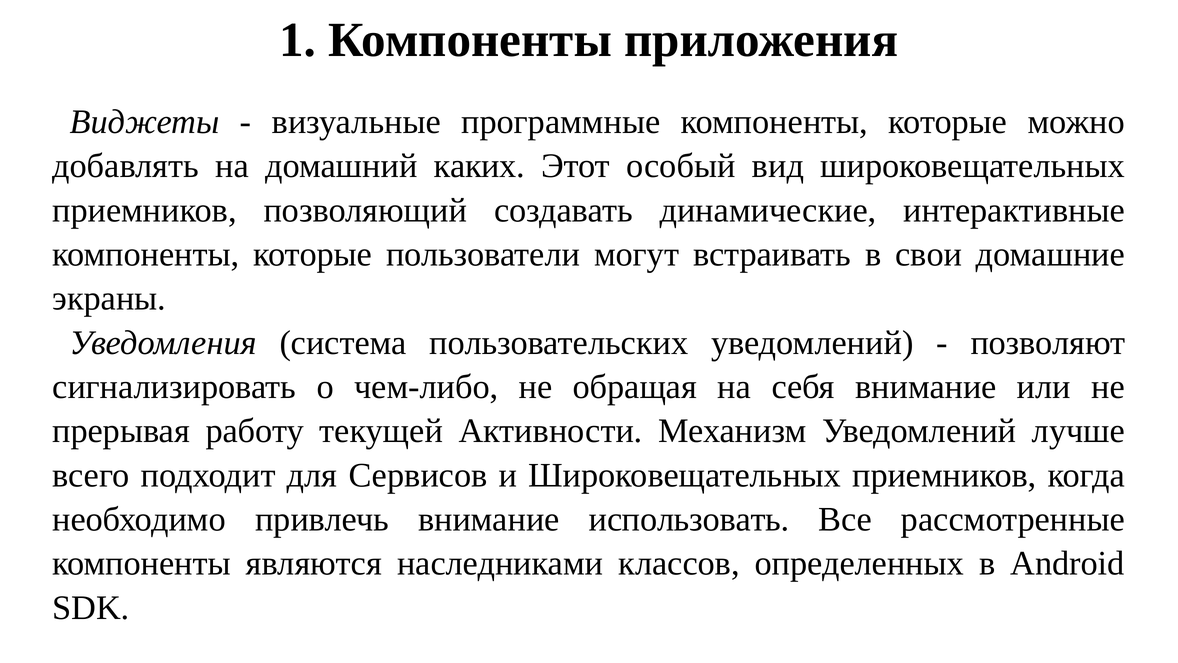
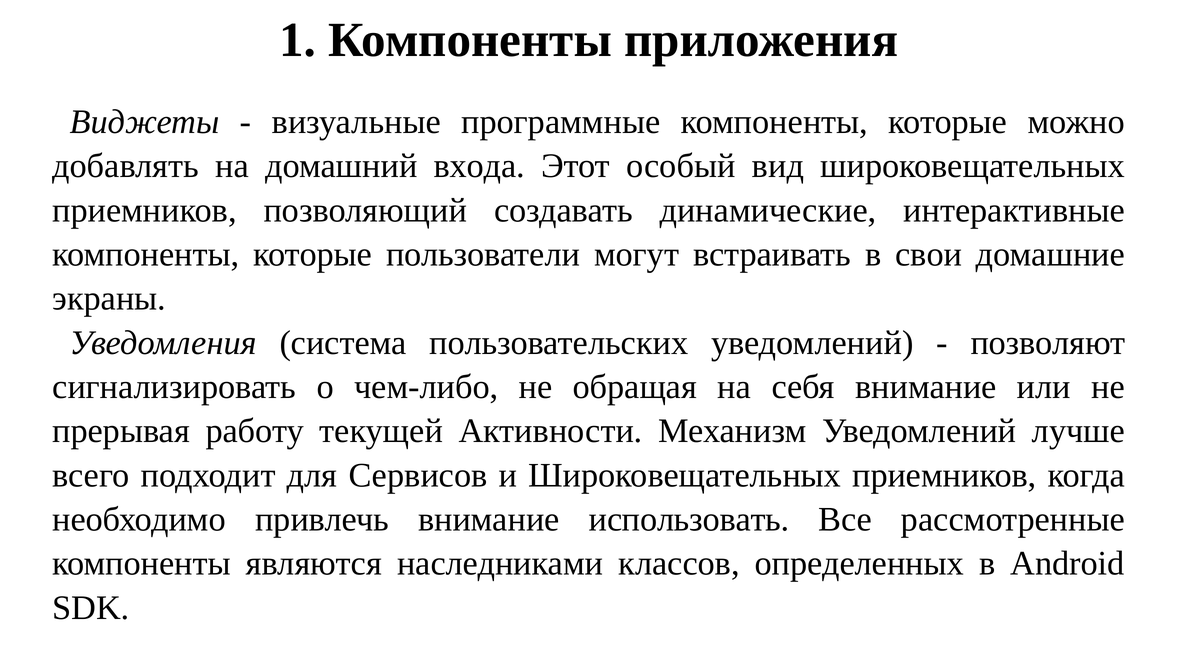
каких: каких -> входа
